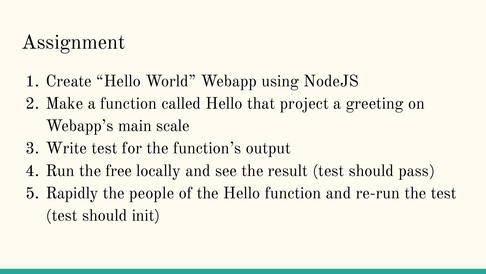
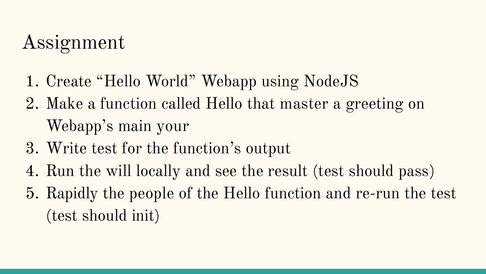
project: project -> master
scale: scale -> your
free: free -> will
